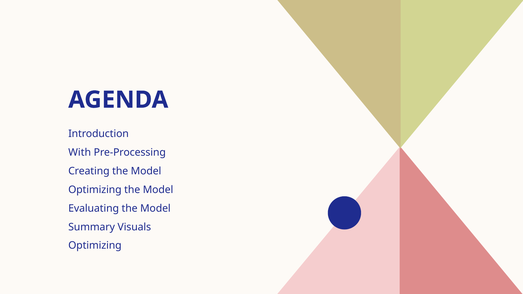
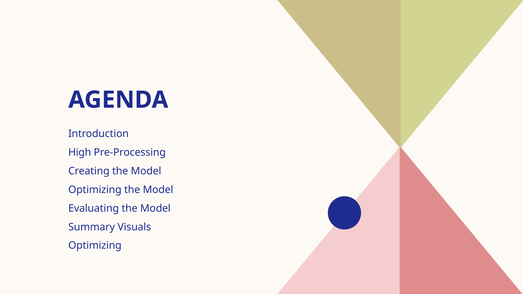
With: With -> High
